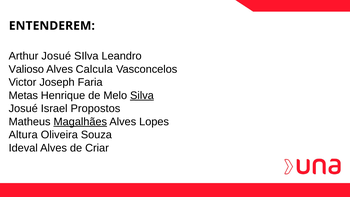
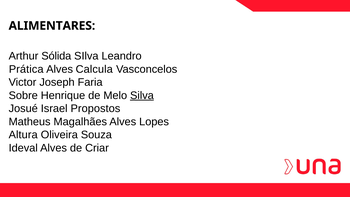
ENTENDEREM: ENTENDEREM -> ALIMENTARES
Arthur Josué: Josué -> Sólida
Valioso: Valioso -> Prática
Metas: Metas -> Sobre
Magalhães underline: present -> none
